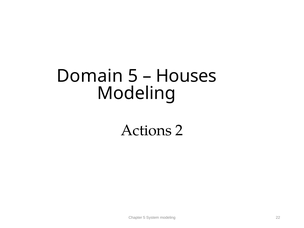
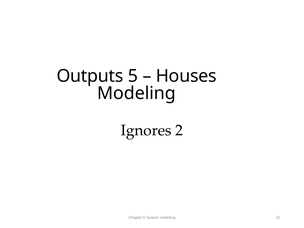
Domain: Domain -> Outputs
Actions: Actions -> Ignores
